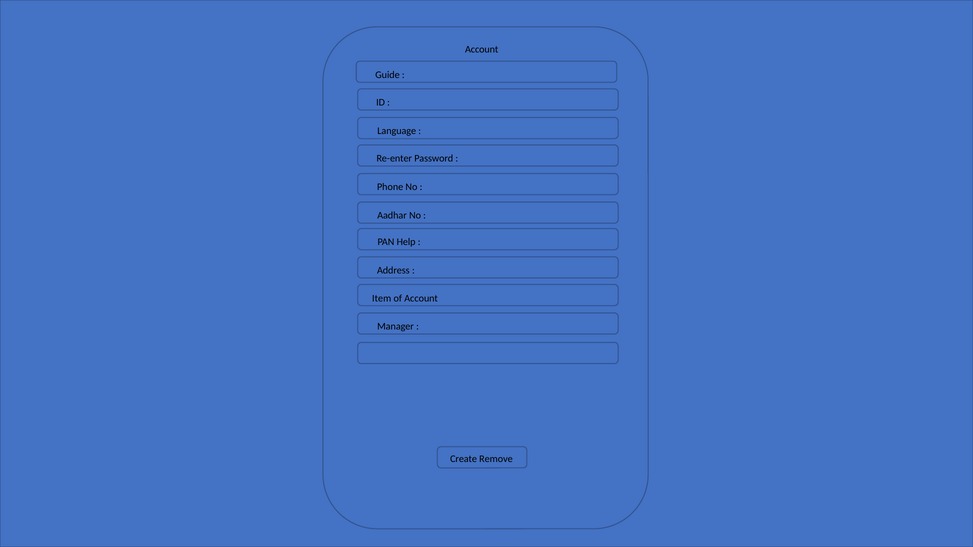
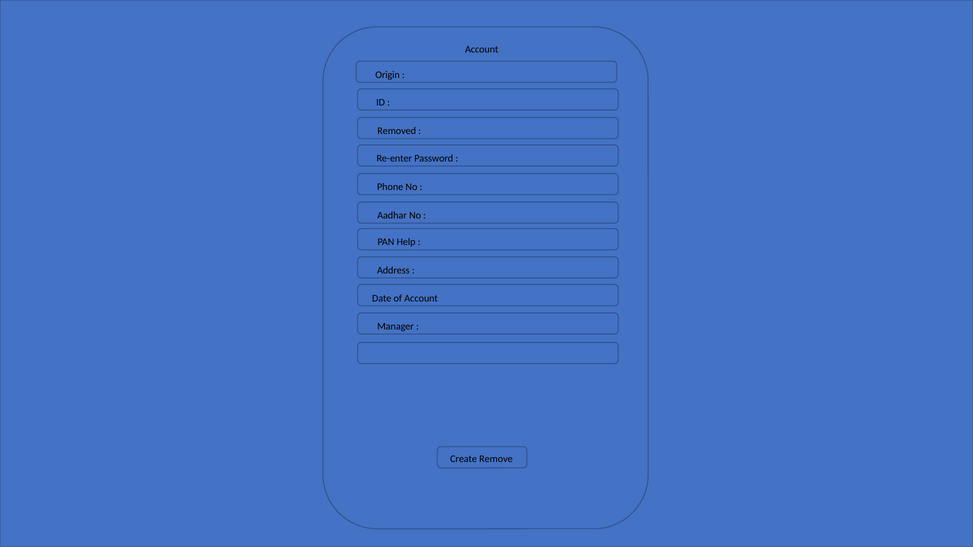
Guide: Guide -> Origin
Language: Language -> Removed
Item: Item -> Date
